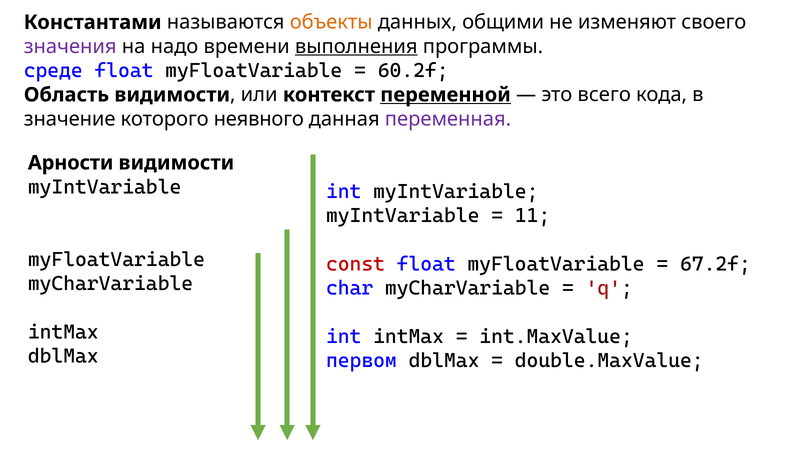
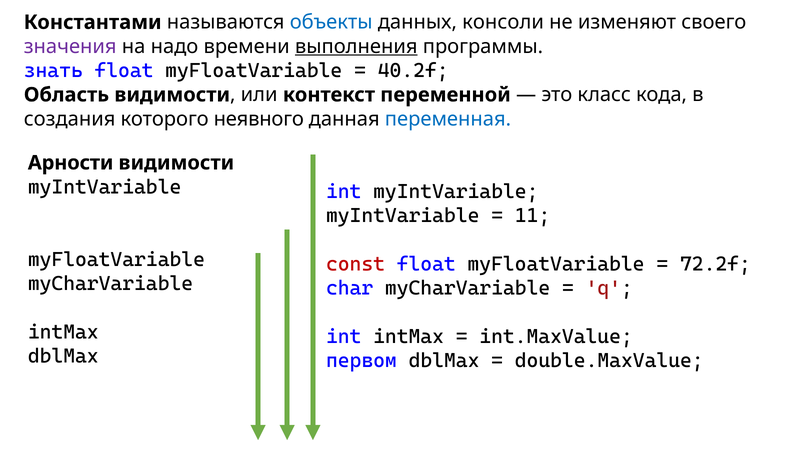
объекты colour: orange -> blue
общими: общими -> консоли
среде: среде -> знать
60.2f: 60.2f -> 40.2f
переменной underline: present -> none
всего: всего -> класс
значение: значение -> создания
переменная colour: purple -> blue
67.2f: 67.2f -> 72.2f
